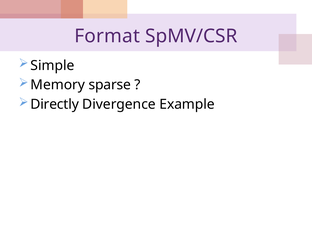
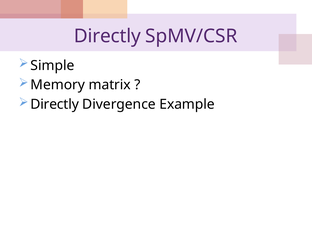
Format at (107, 36): Format -> Directly
sparse: sparse -> matrix
